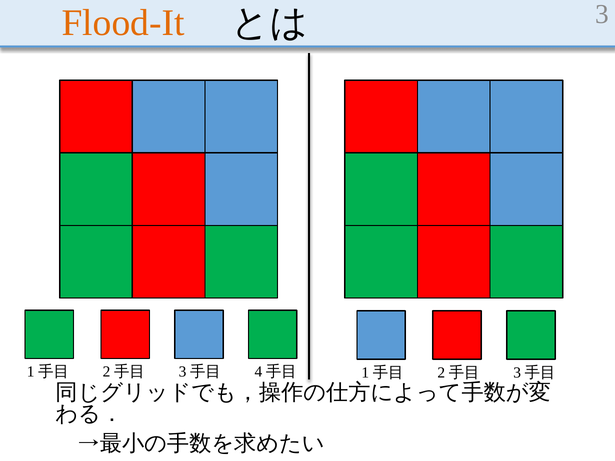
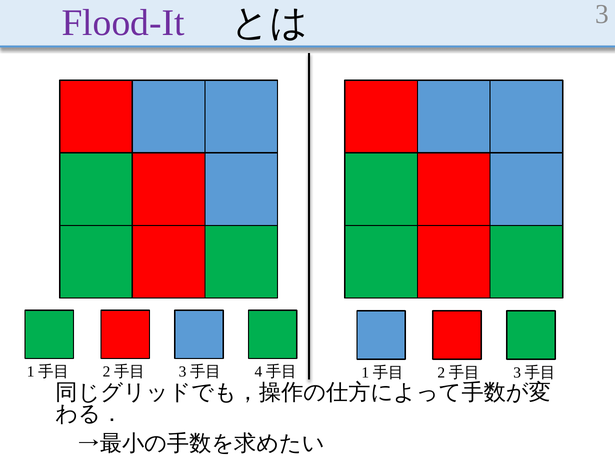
Flood-It colour: orange -> purple
